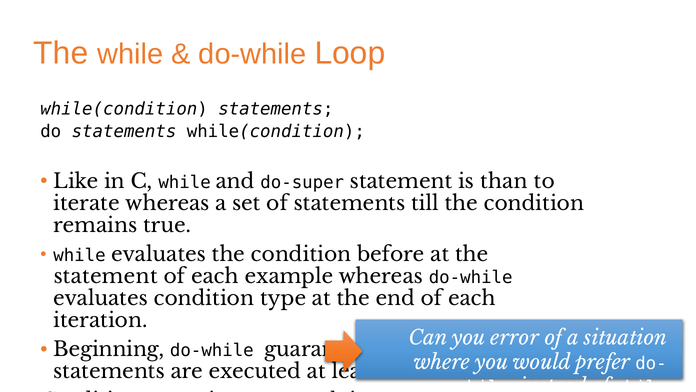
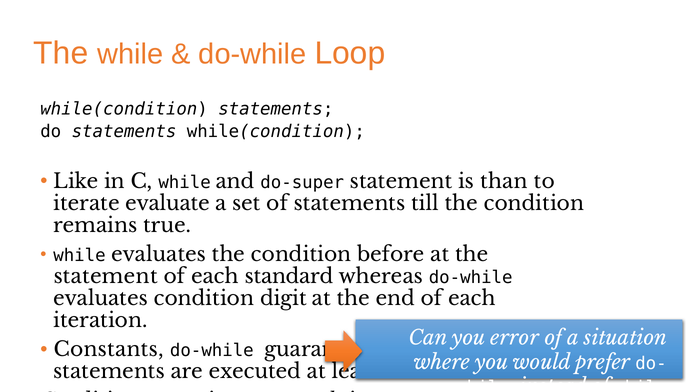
iterate whereas: whereas -> evaluate
example: example -> standard
type: type -> digit
Beginning: Beginning -> Constants
